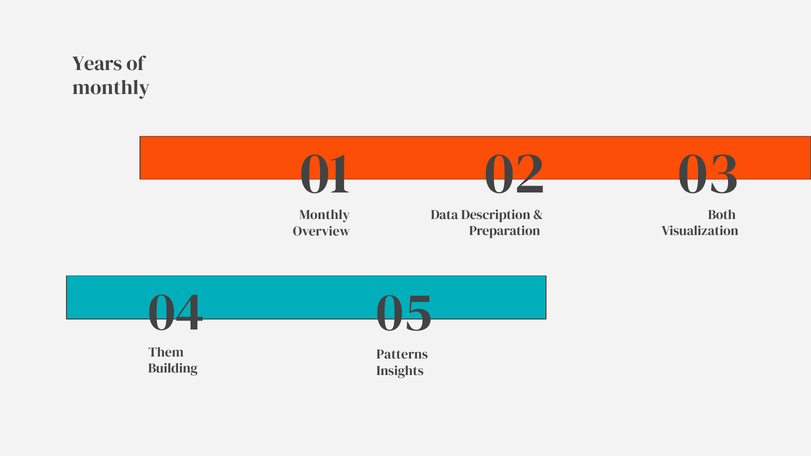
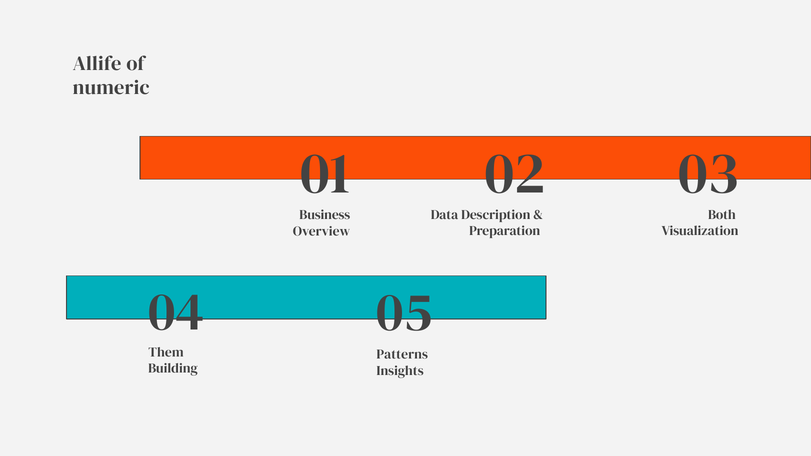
Years: Years -> Allife
monthly at (111, 88): monthly -> numeric
Monthly at (325, 215): Monthly -> Business
